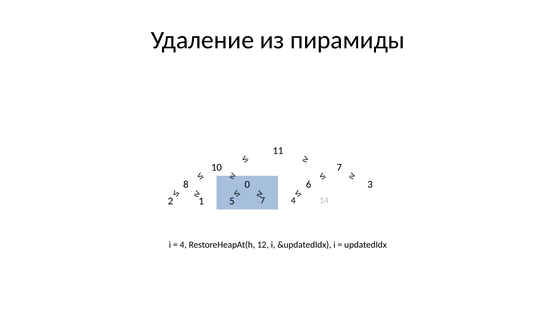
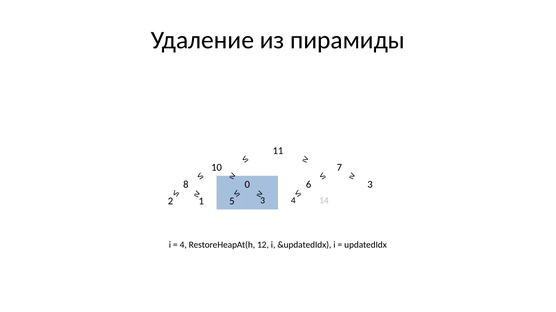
5 7: 7 -> 3
